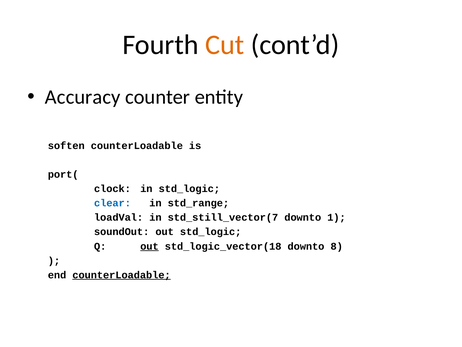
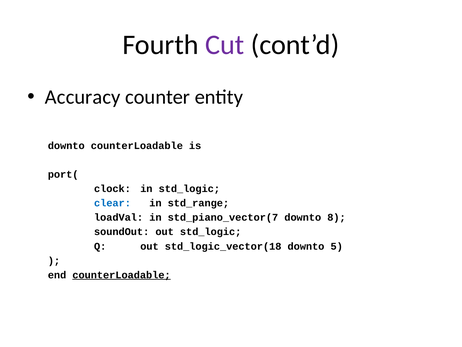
Cut colour: orange -> purple
soften at (66, 145): soften -> downto
std_still_vector(7: std_still_vector(7 -> std_piano_vector(7
1: 1 -> 8
out at (149, 246) underline: present -> none
8: 8 -> 5
